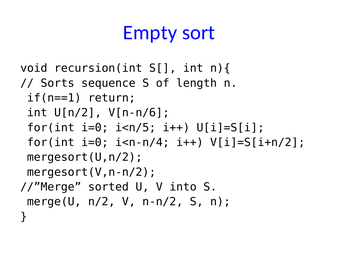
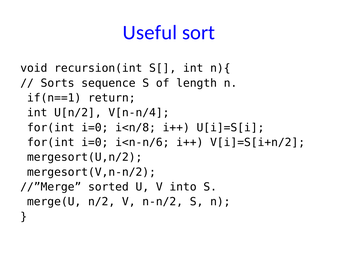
Empty: Empty -> Useful
V[n-n/6: V[n-n/6 -> V[n-n/4
i<n/5: i<n/5 -> i<n/8
i<n-n/4: i<n-n/4 -> i<n-n/6
